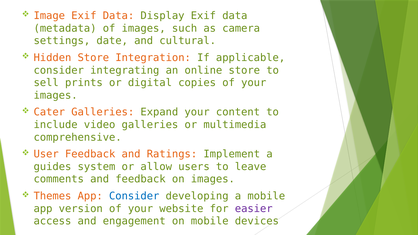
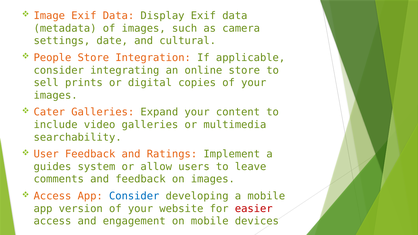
Hidden: Hidden -> People
comprehensive: comprehensive -> searchability
Themes at (52, 196): Themes -> Access
easier colour: purple -> red
